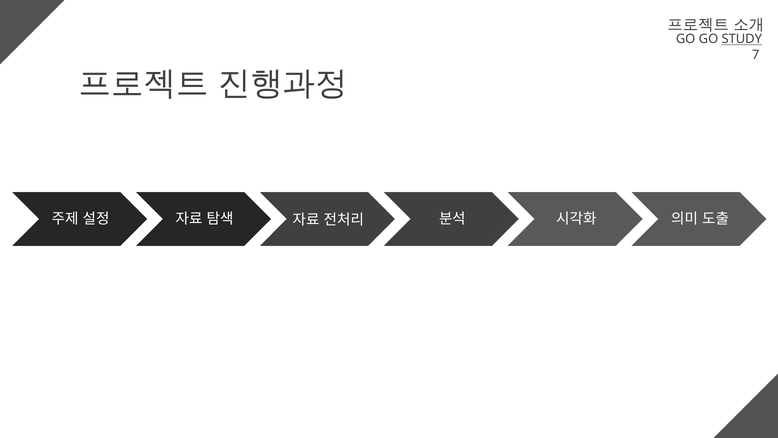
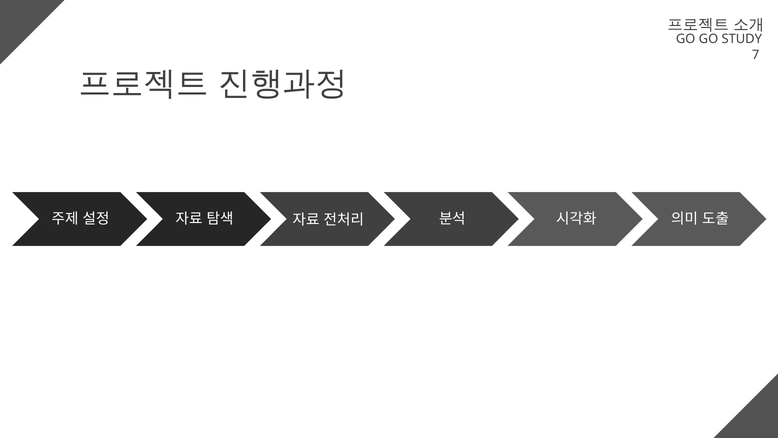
STUDY underline: present -> none
